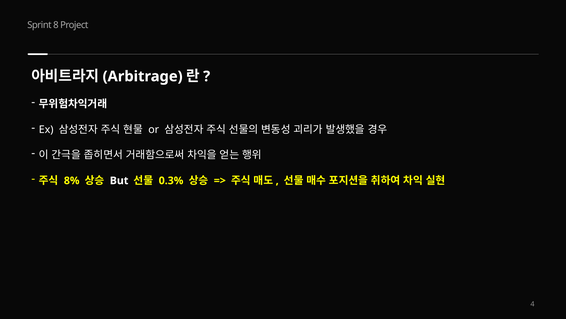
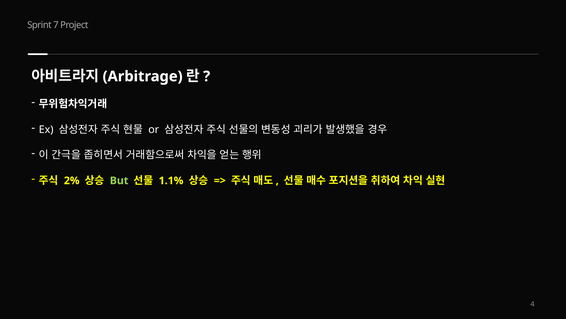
8: 8 -> 7
8%: 8% -> 2%
But colour: white -> light green
0.3%: 0.3% -> 1.1%
